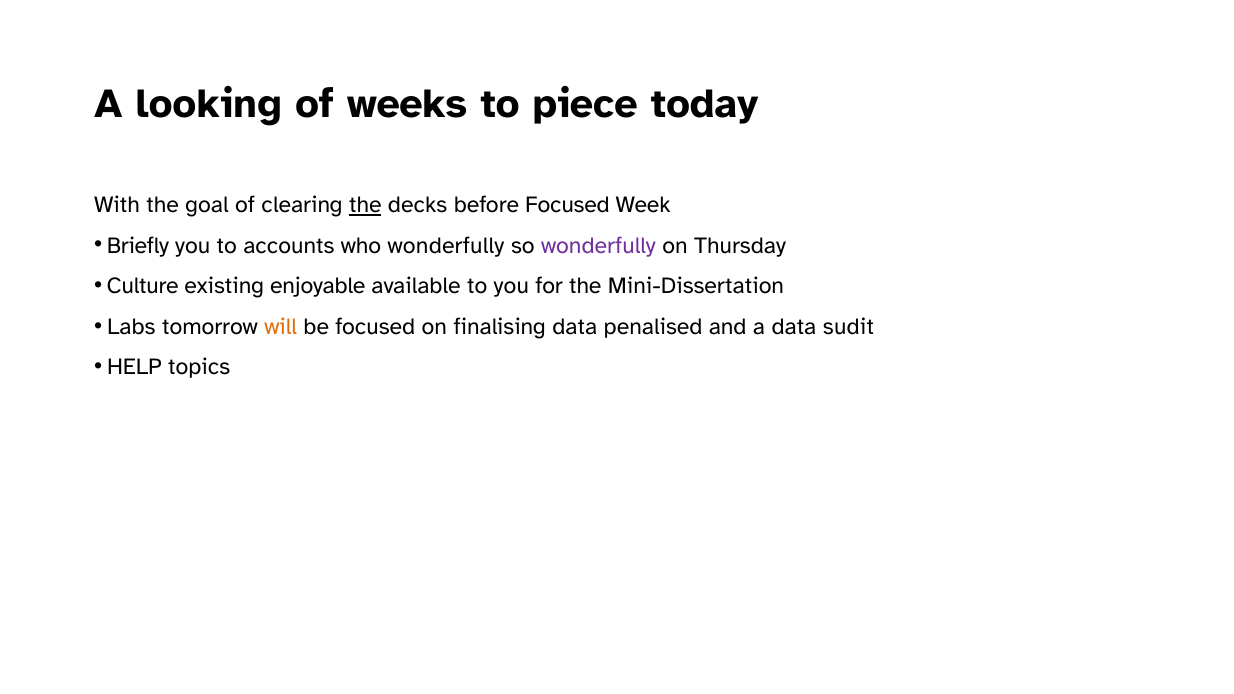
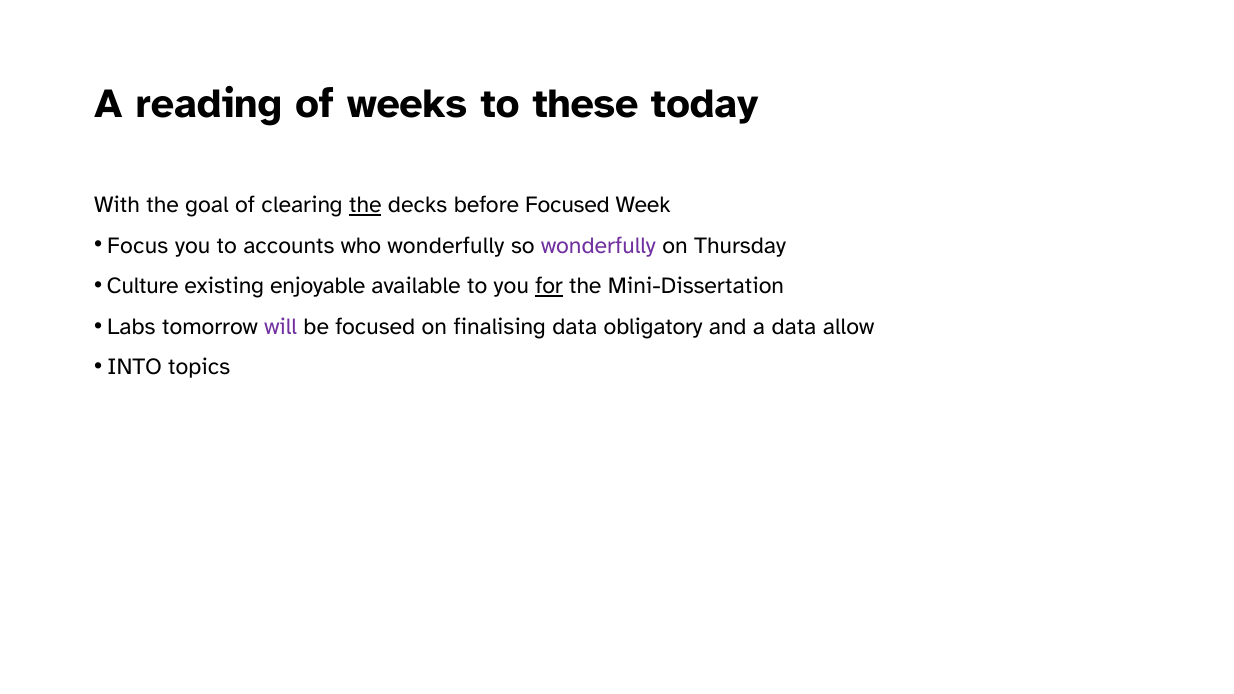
looking: looking -> reading
piece: piece -> these
Briefly: Briefly -> Focus
for underline: none -> present
will colour: orange -> purple
penalised: penalised -> obligatory
sudit: sudit -> allow
HELP: HELP -> INTO
